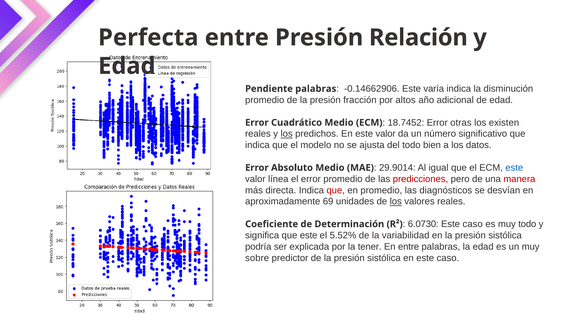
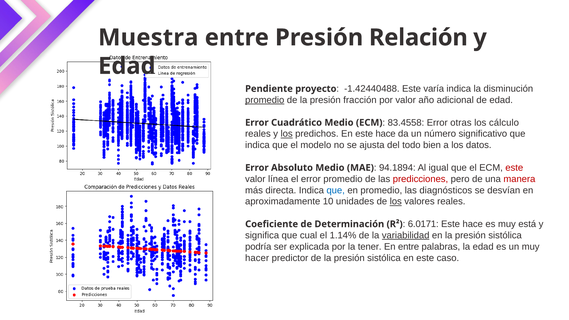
Perfecta: Perfecta -> Muestra
Pendiente palabras: palabras -> proyecto
-0.14662906: -0.14662906 -> -1.42440488
promedio at (265, 100) underline: none -> present
por altos: altos -> valor
18.7452: 18.7452 -> 83.4558
existen: existen -> cálculo
En este valor: valor -> hace
29.9014: 29.9014 -> 94.1894
este at (514, 168) colour: blue -> red
que at (336, 190) colour: red -> blue
69: 69 -> 10
6.0730: 6.0730 -> 6.0171
caso at (473, 224): caso -> hace
muy todo: todo -> está
que este: este -> cual
5.52%: 5.52% -> 1.14%
variabilidad underline: none -> present
sobre: sobre -> hacer
